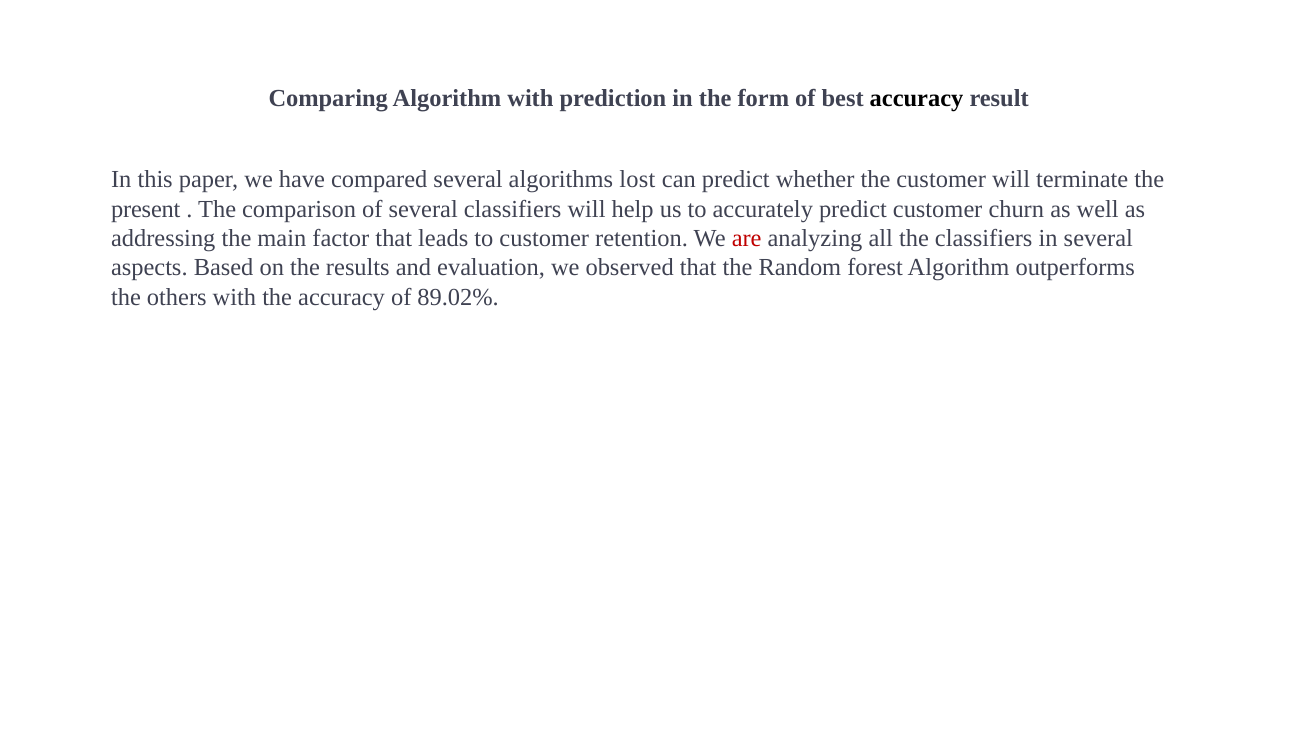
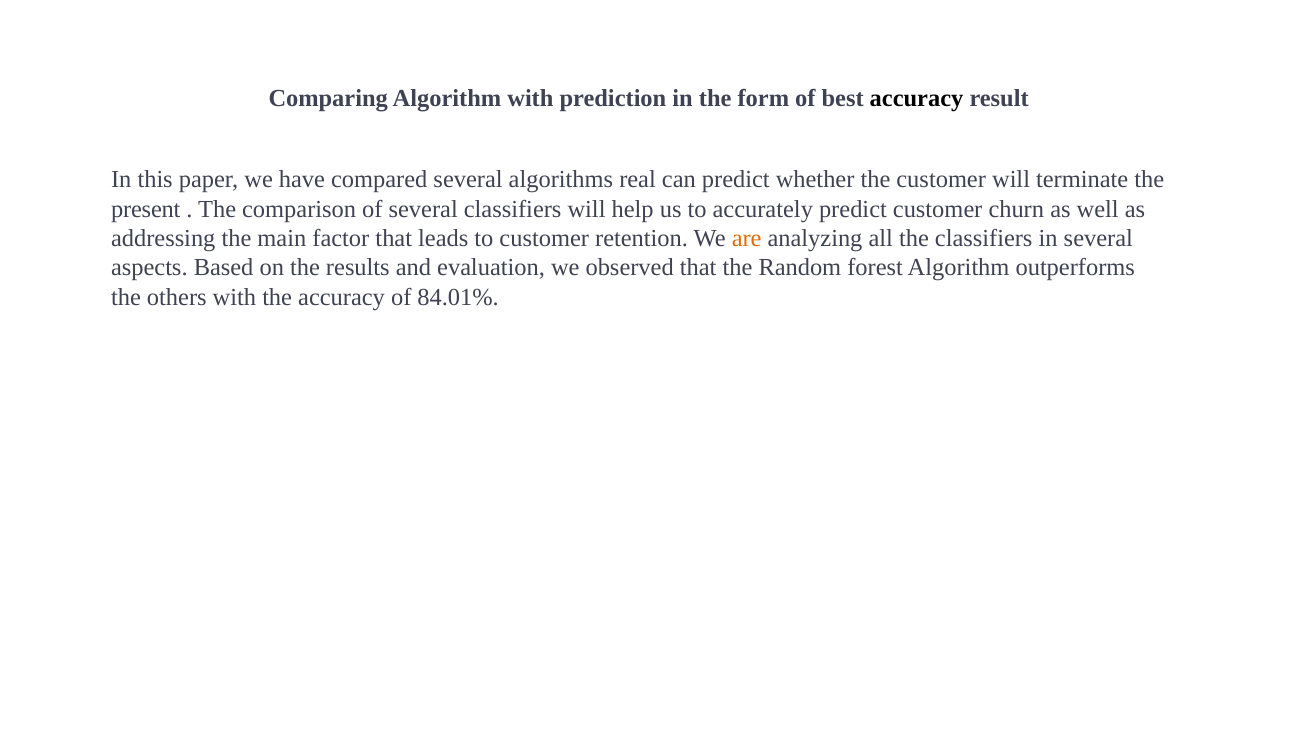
lost: lost -> real
are colour: red -> orange
89.02%: 89.02% -> 84.01%
